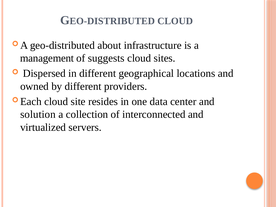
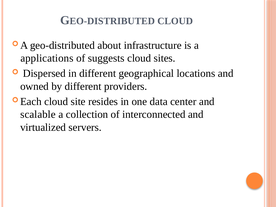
management: management -> applications
solution: solution -> scalable
